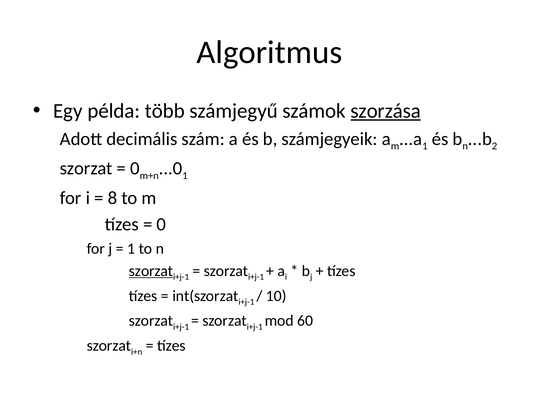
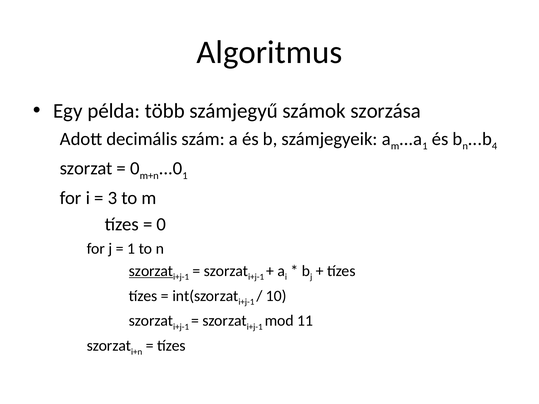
szorzása underline: present -> none
2: 2 -> 4
8: 8 -> 3
60: 60 -> 11
